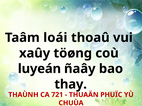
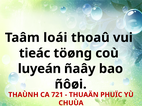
xaûy: xaûy -> tieác
thay: thay -> ñôøi
